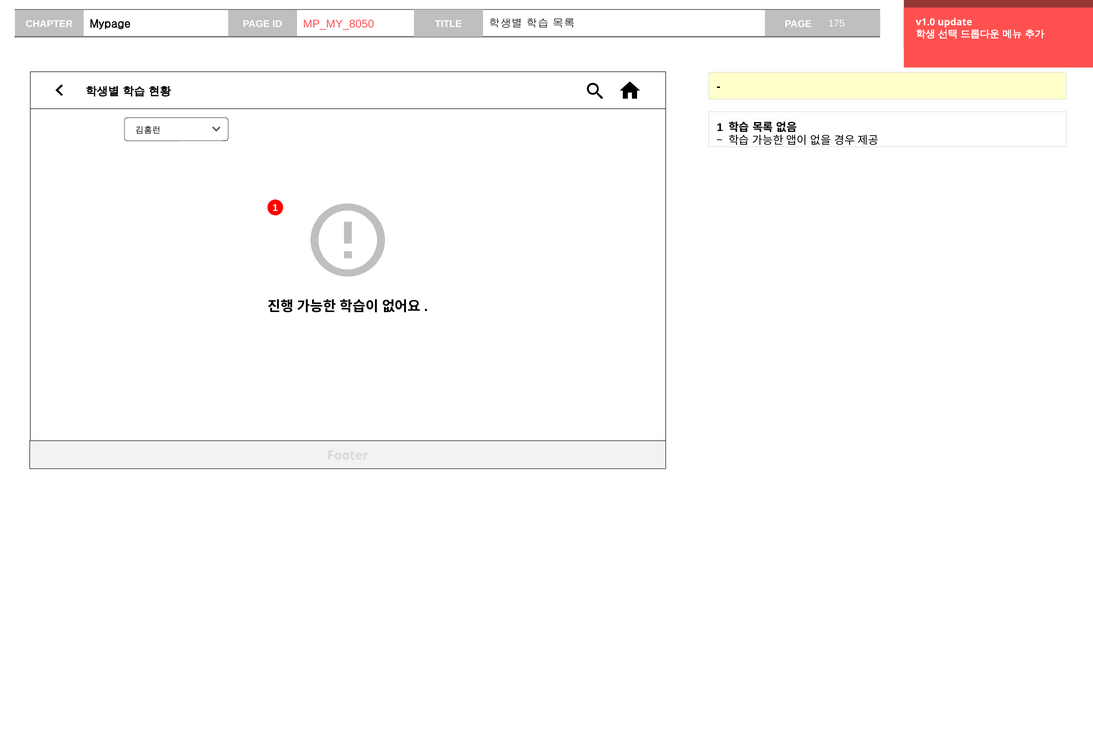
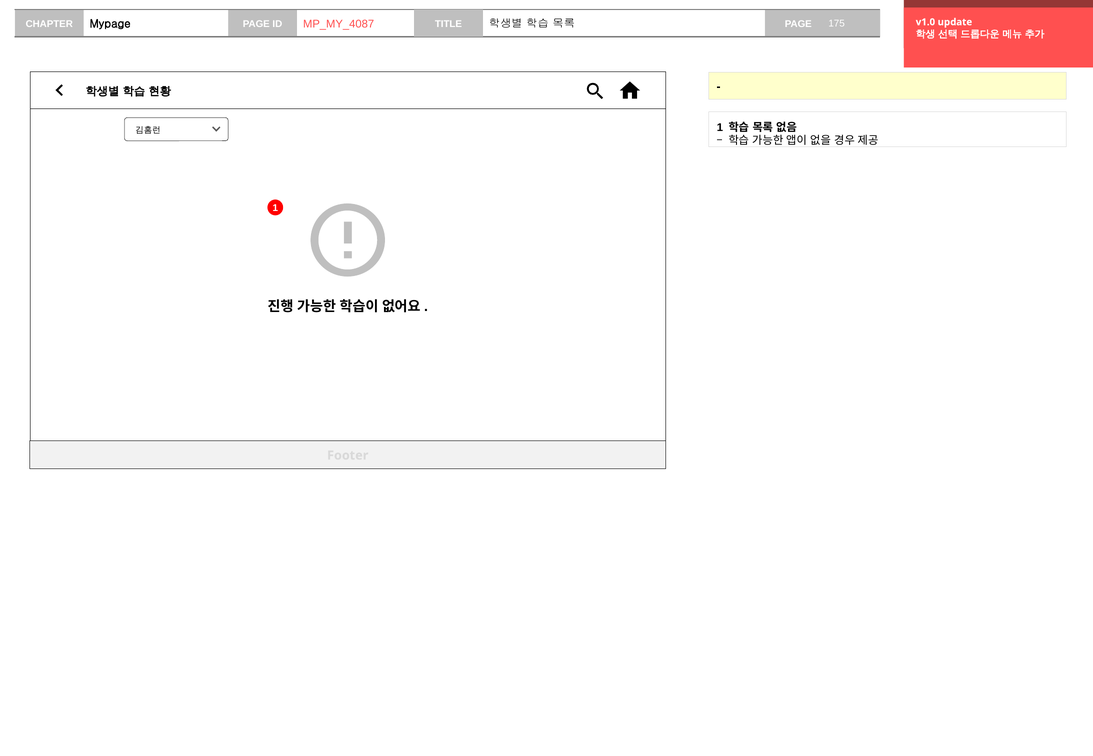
MP_MY_8050: MP_MY_8050 -> MP_MY_4087
